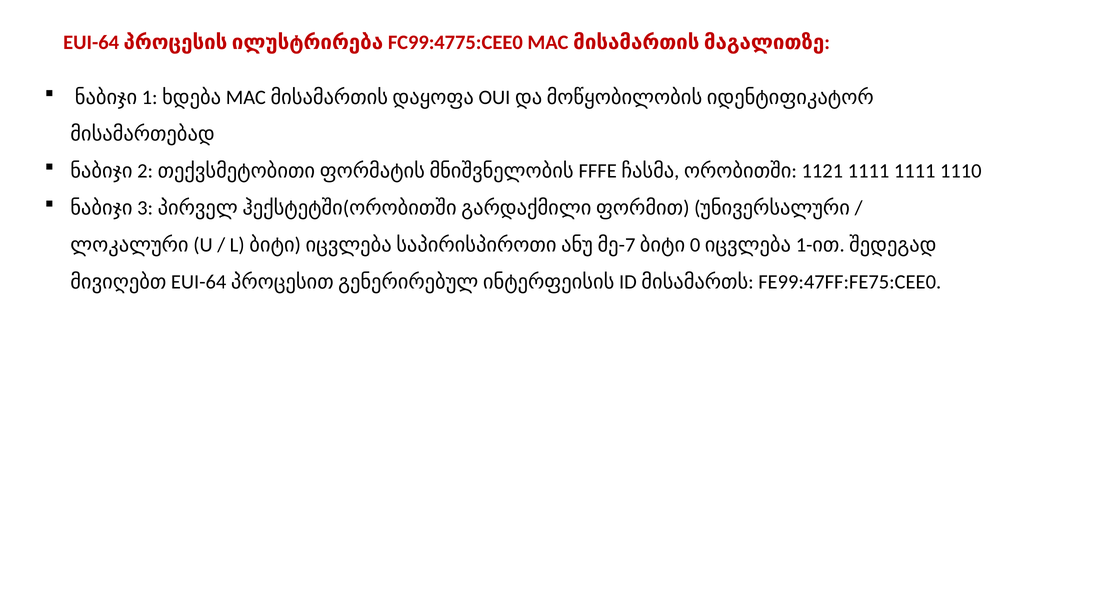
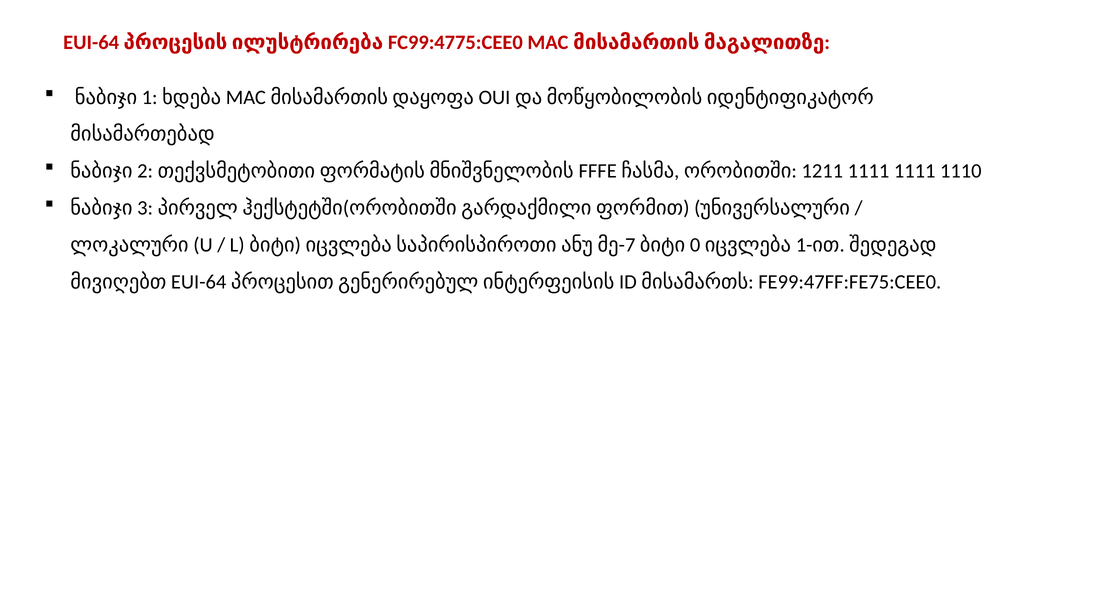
1121: 1121 -> 1211
